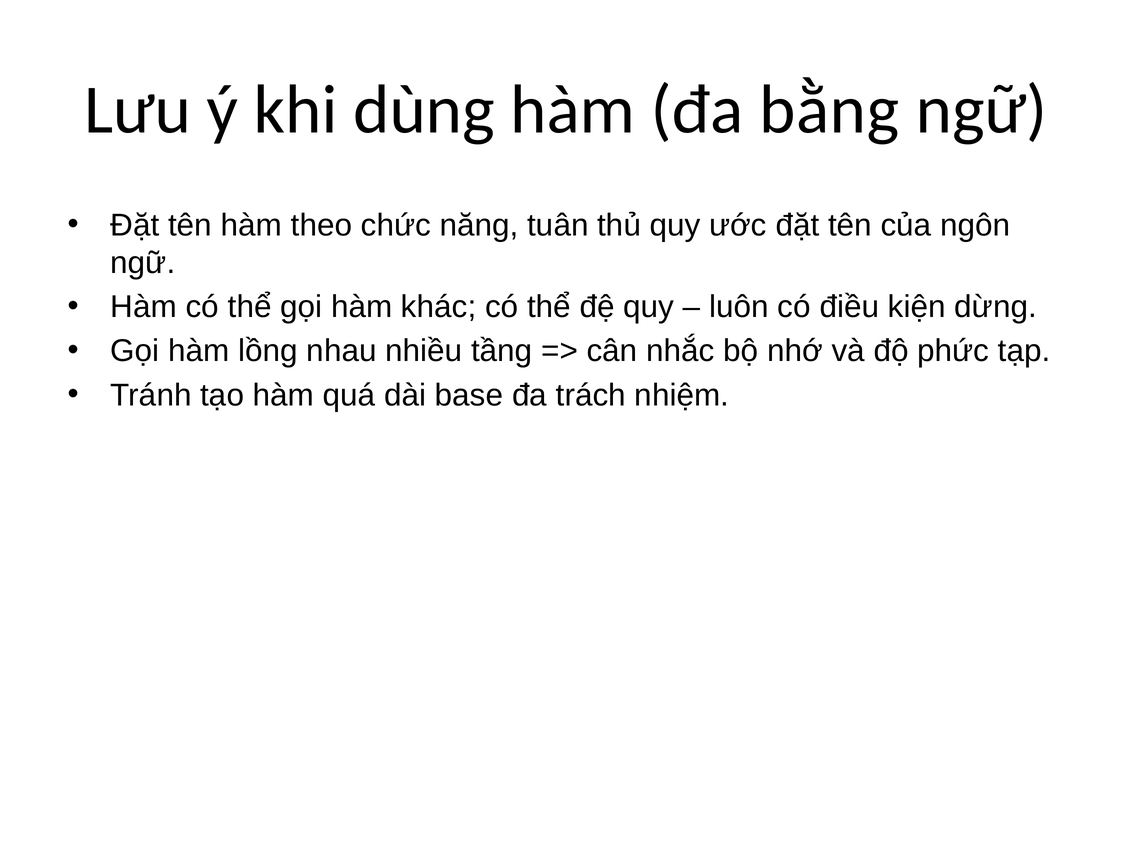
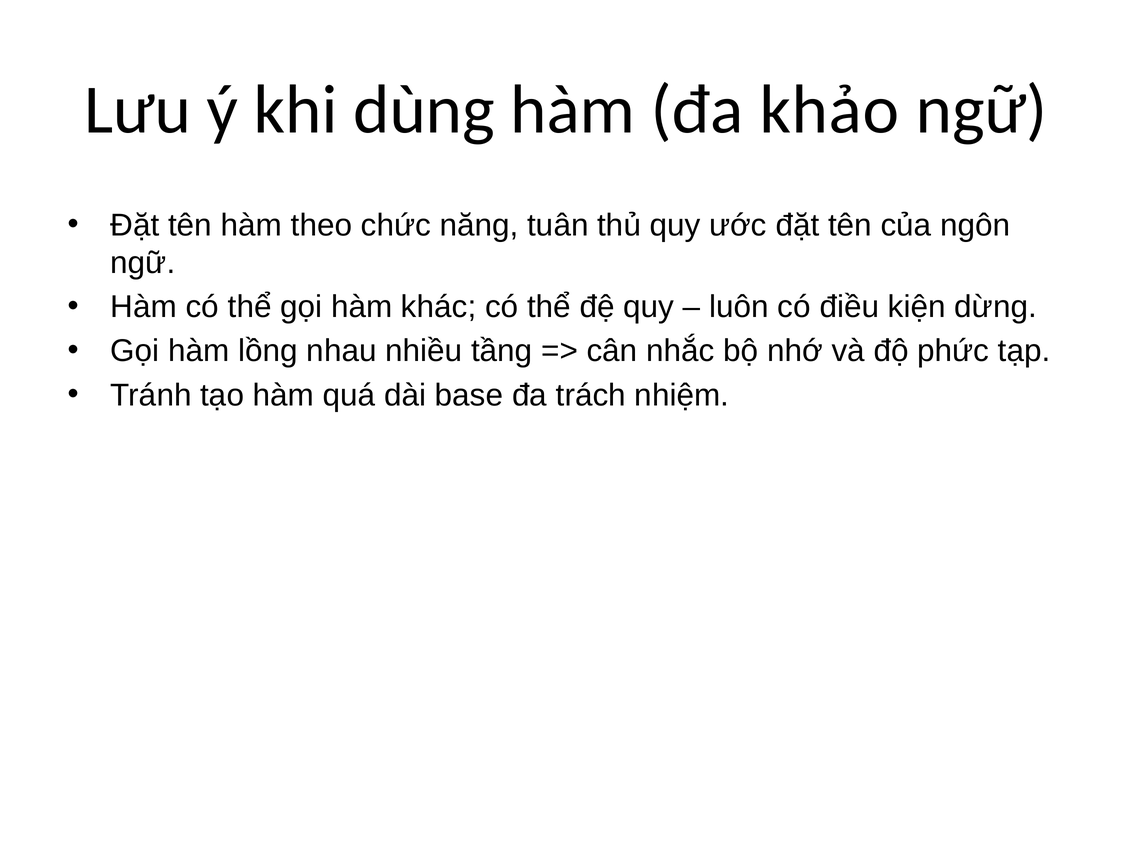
bằng: bằng -> khảo
